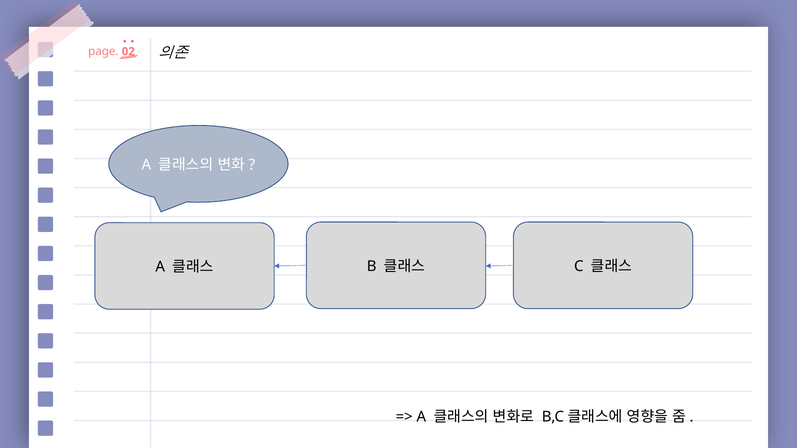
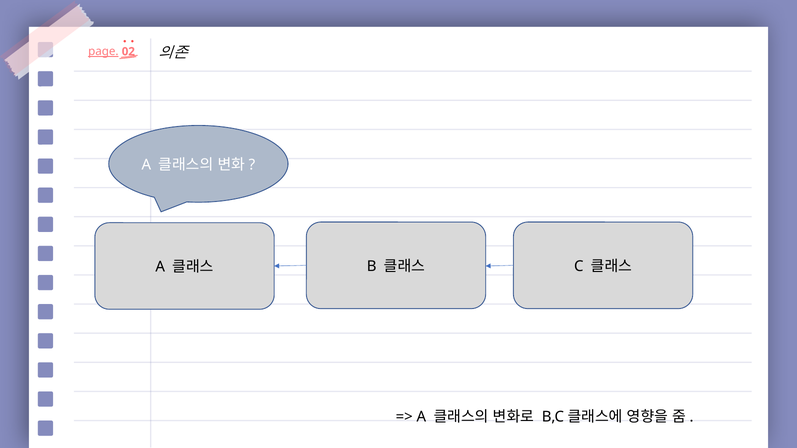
page underline: none -> present
